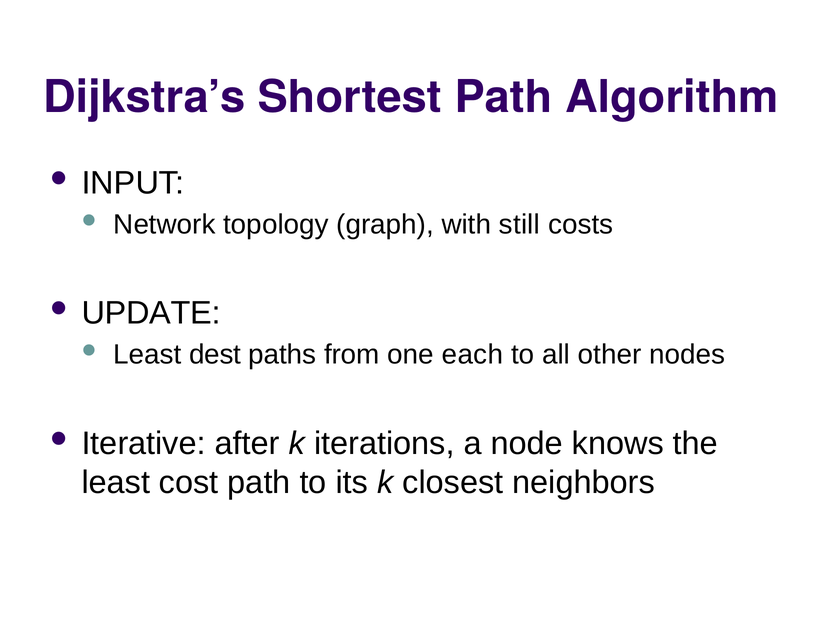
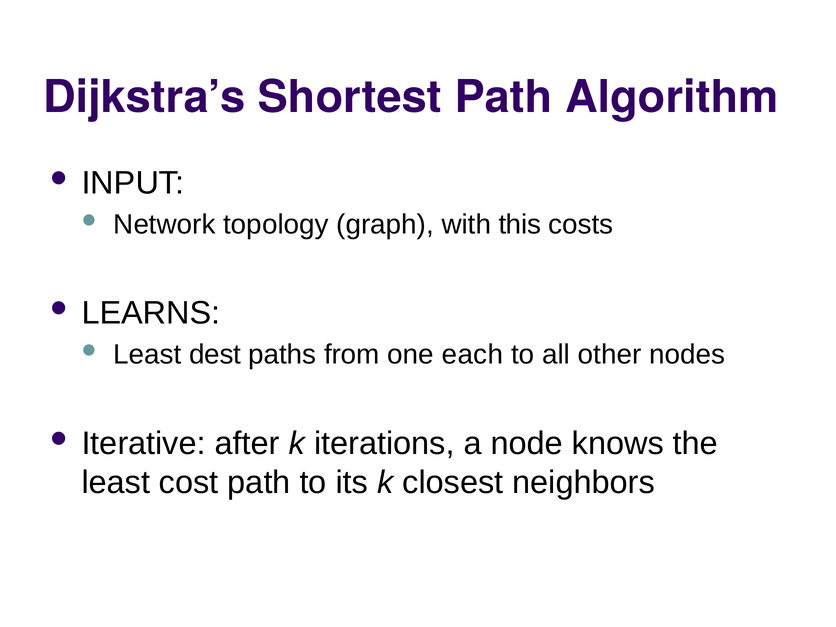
still: still -> this
UPDATE: UPDATE -> LEARNS
